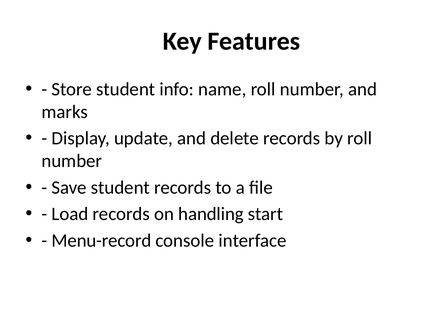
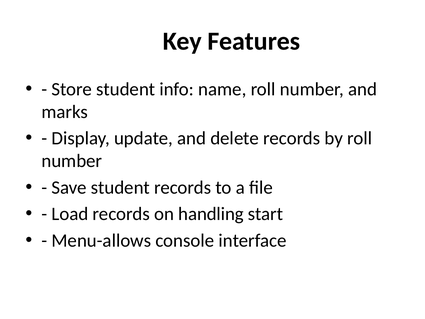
Menu-record: Menu-record -> Menu-allows
